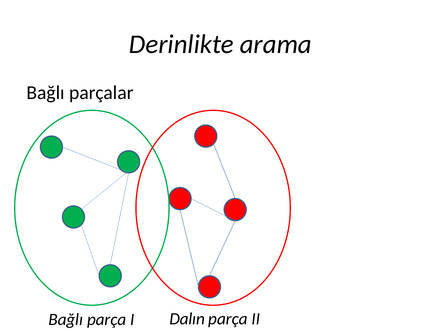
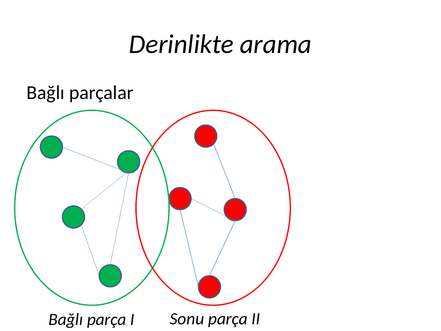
Dalın: Dalın -> Sonu
